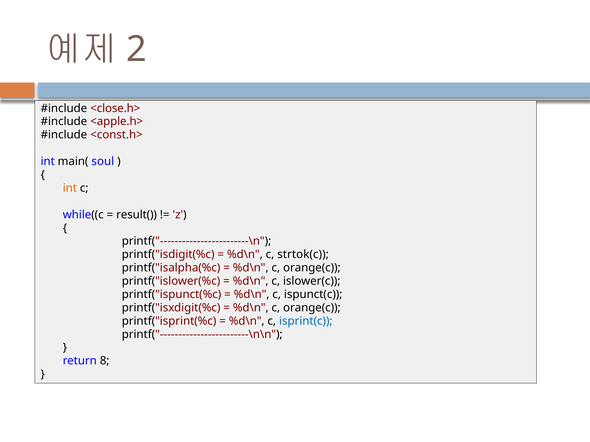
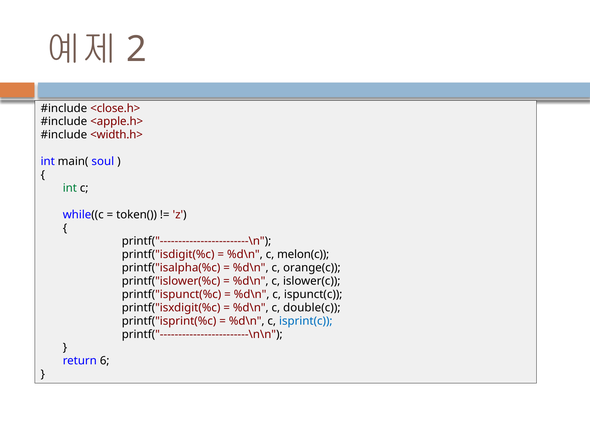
<const.h>: <const.h> -> <width.h>
int at (70, 188) colour: orange -> green
result(: result( -> token(
strtok(c: strtok(c -> melon(c
orange(c at (312, 308): orange(c -> double(c
8: 8 -> 6
